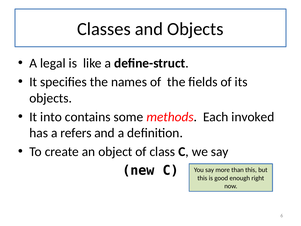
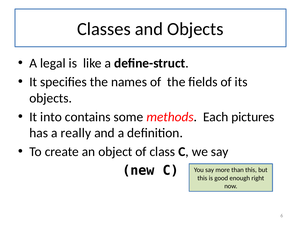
invoked: invoked -> pictures
refers: refers -> really
